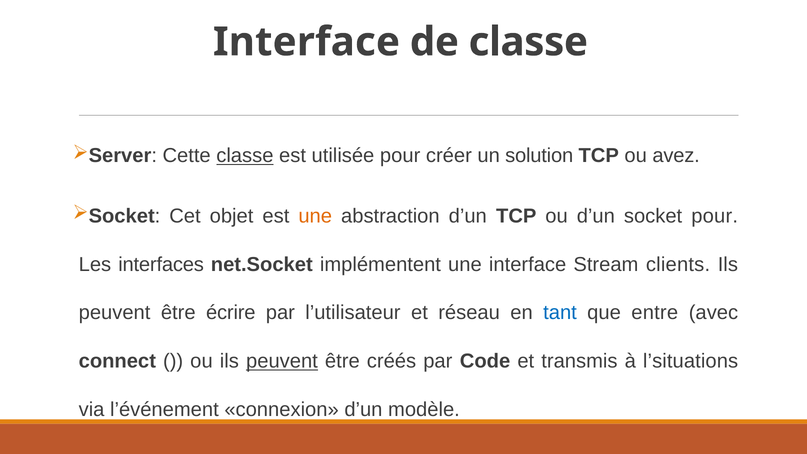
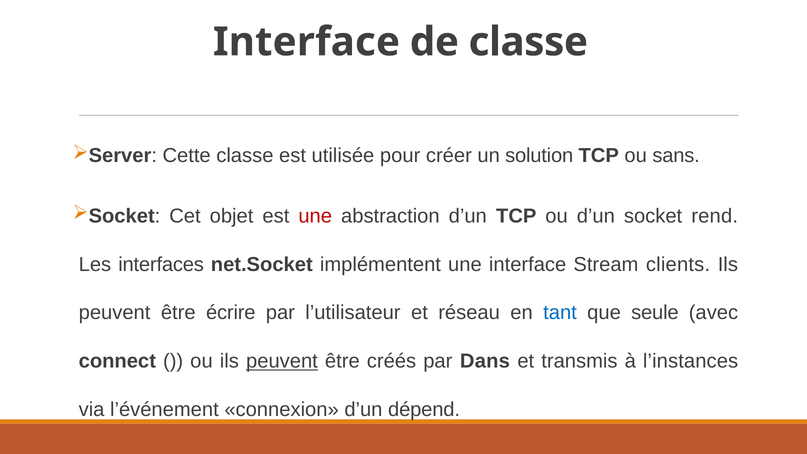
classe at (245, 156) underline: present -> none
avez: avez -> sans
une at (315, 216) colour: orange -> red
socket pour: pour -> rend
entre: entre -> seule
Code: Code -> Dans
l’situations: l’situations -> l’instances
modèle: modèle -> dépend
